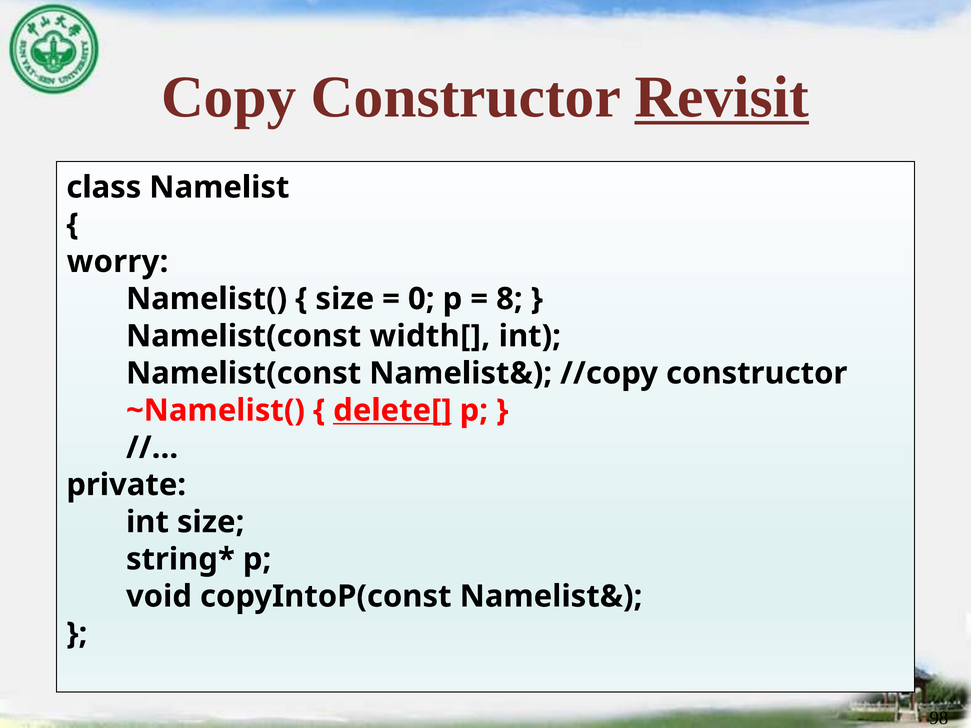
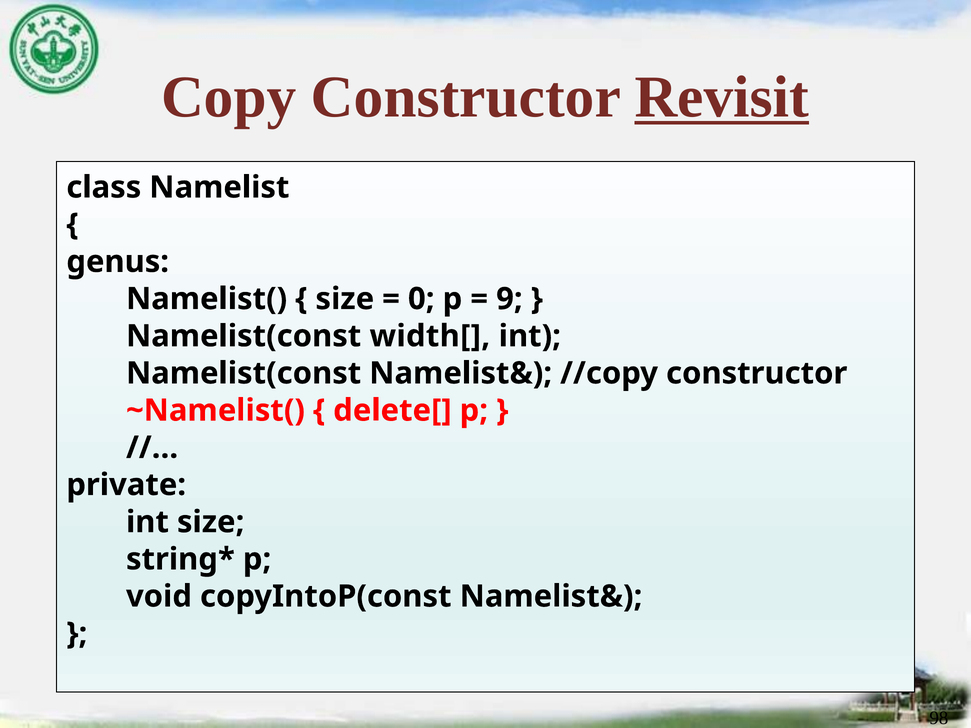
worry: worry -> genus
8: 8 -> 9
delete[ underline: present -> none
